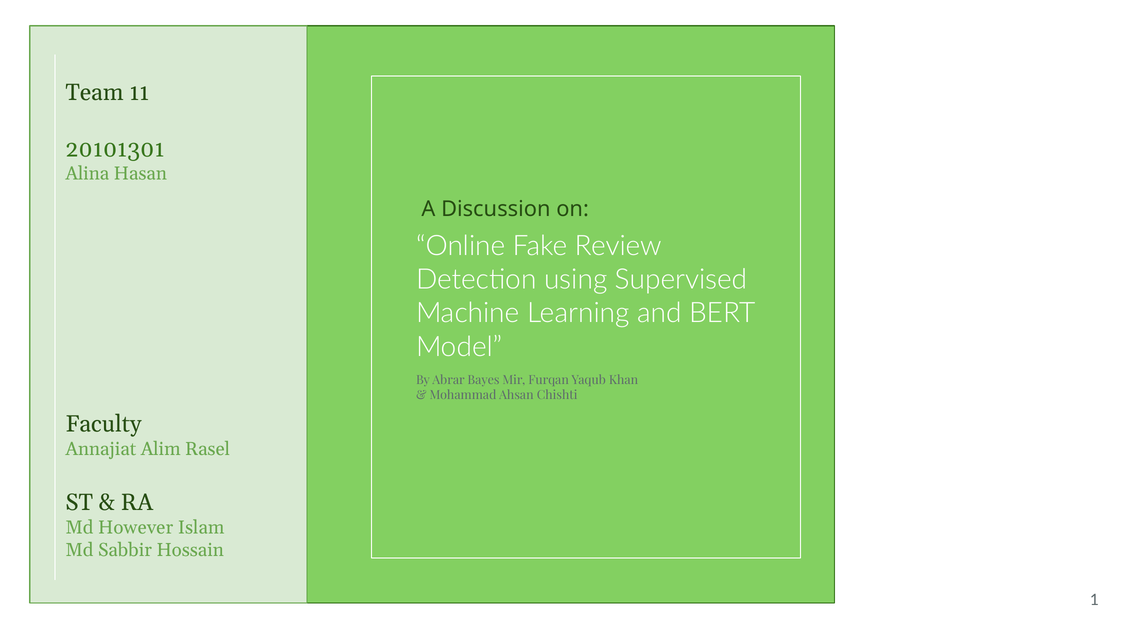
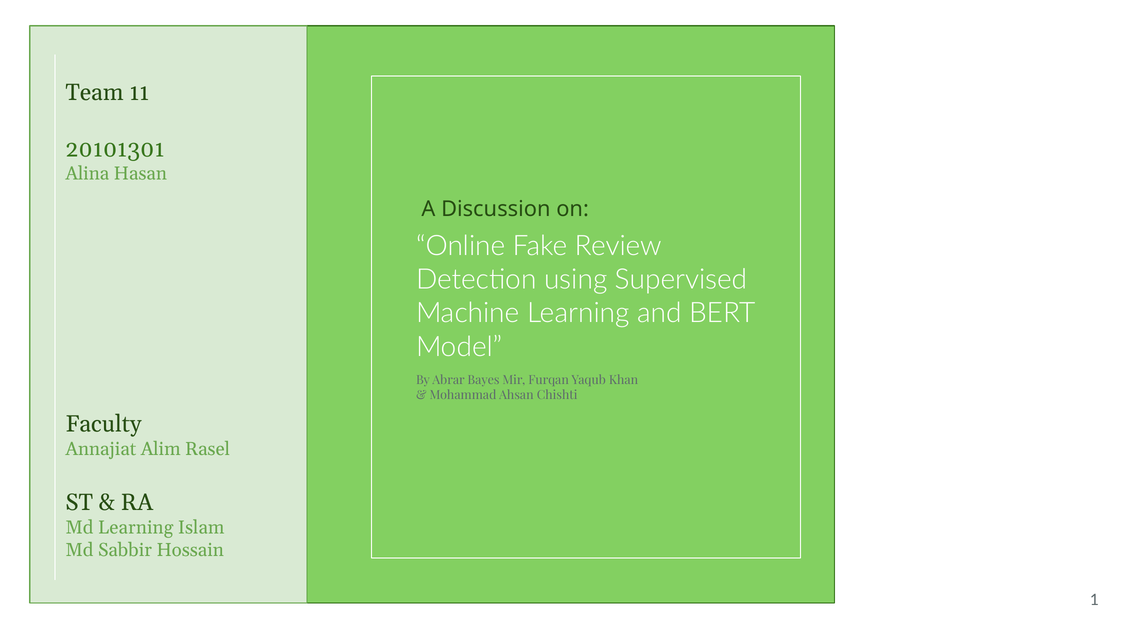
Md However: However -> Learning
